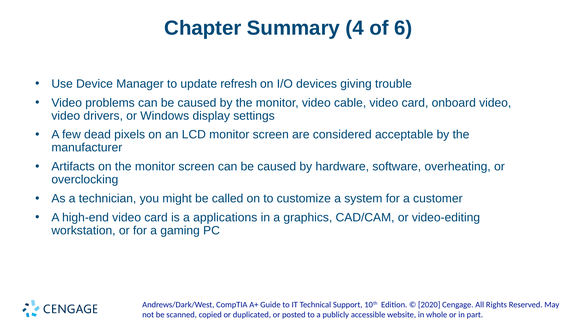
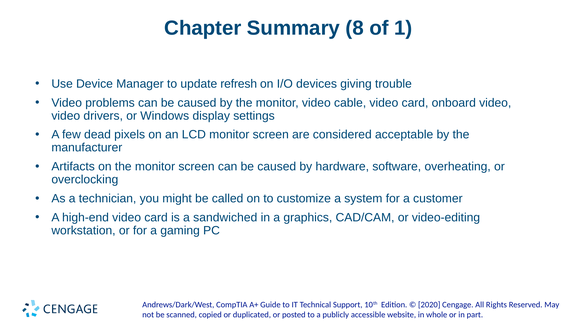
4: 4 -> 8
6: 6 -> 1
applications: applications -> sandwiched
